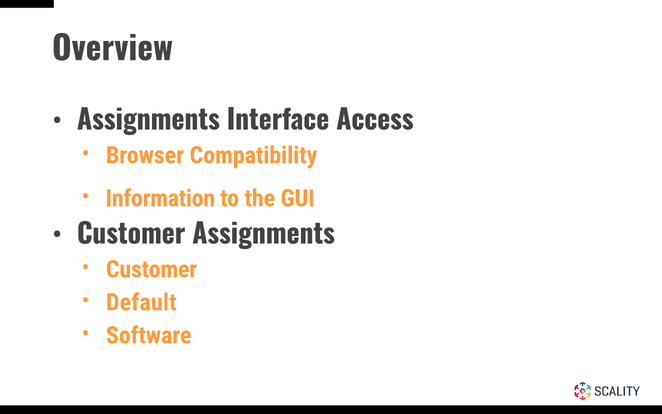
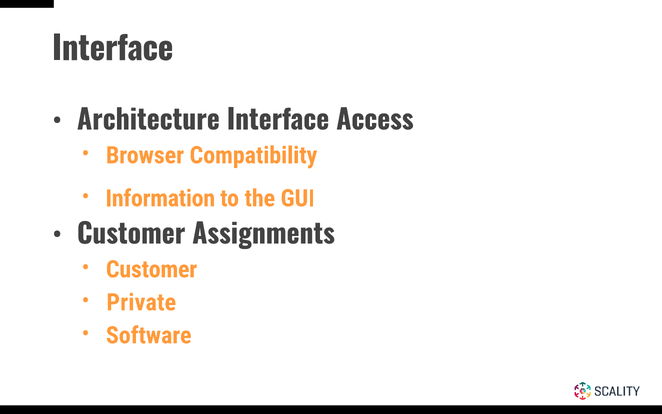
Overview at (113, 49): Overview -> Interface
Assignments at (148, 120): Assignments -> Architecture
Default: Default -> Private
